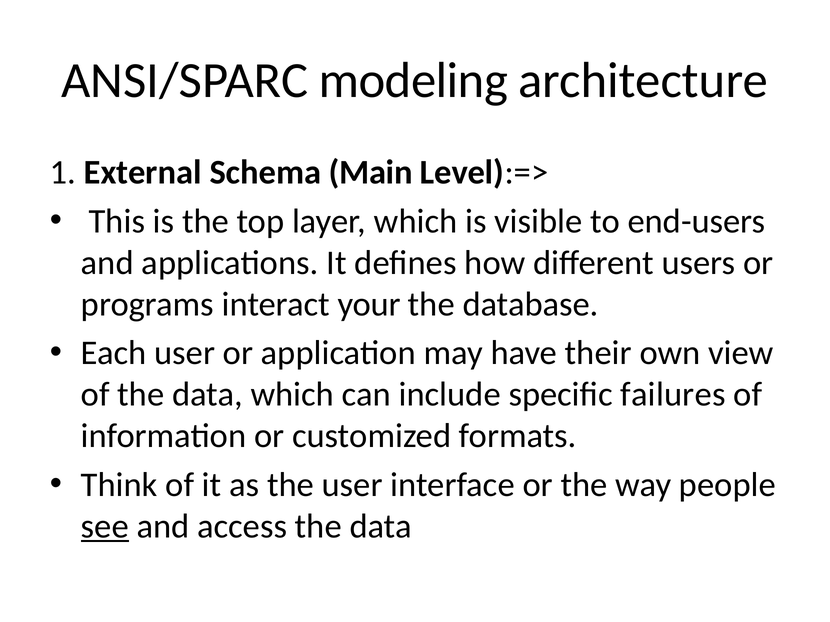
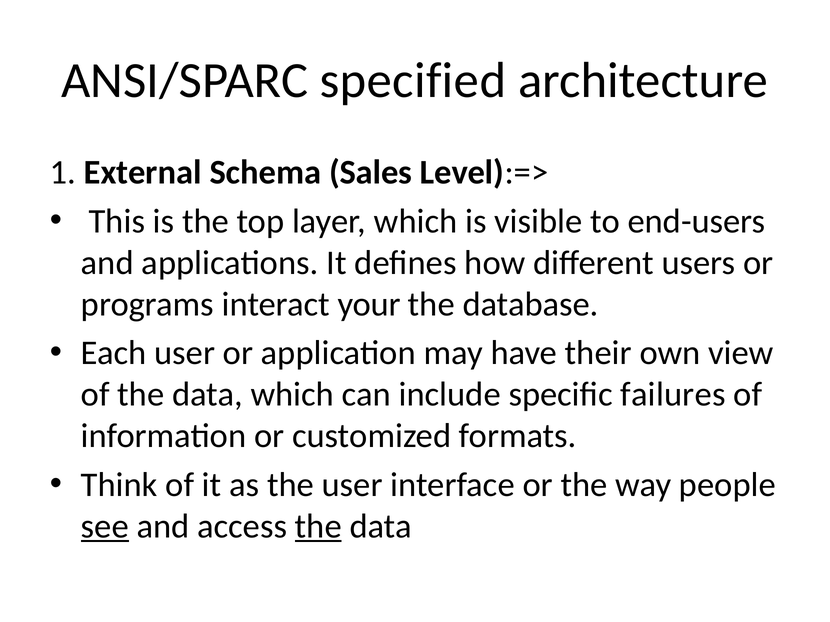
modeling: modeling -> specified
Main: Main -> Sales
the at (318, 527) underline: none -> present
